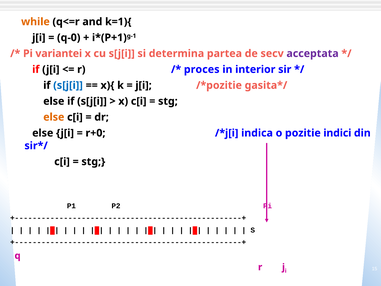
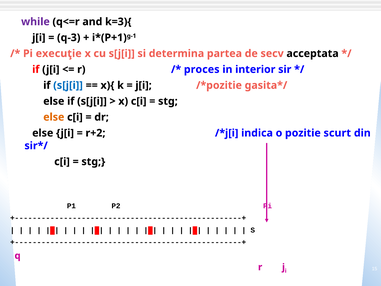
while colour: orange -> purple
k=1){: k=1){ -> k=3){
q-0: q-0 -> q-3
variantei: variantei -> execuţie
acceptata colour: purple -> black
r+0: r+0 -> r+2
indici: indici -> scurt
